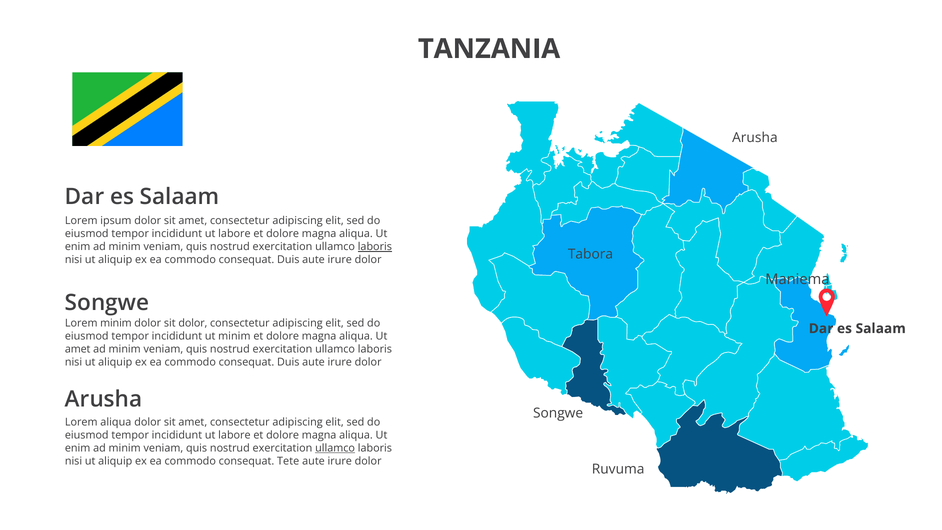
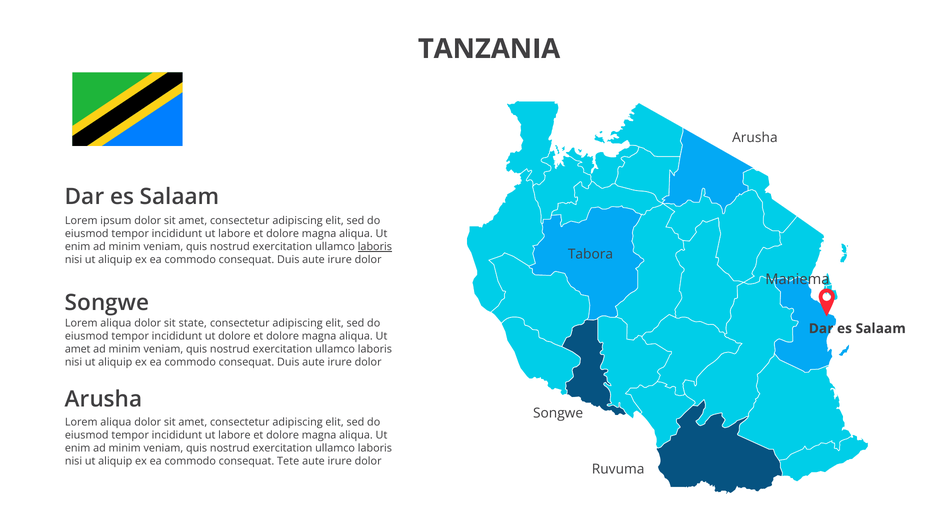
minim at (116, 323): minim -> aliqua
sit dolor: dolor -> state
ut minim: minim -> dolore
ullamco at (335, 448) underline: present -> none
